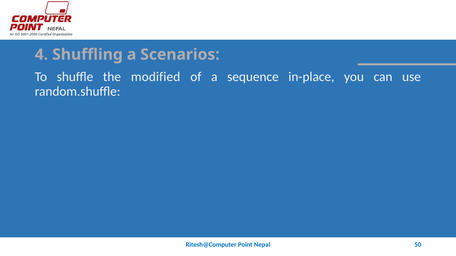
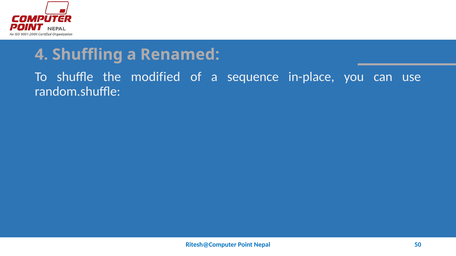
Scenarios: Scenarios -> Renamed
